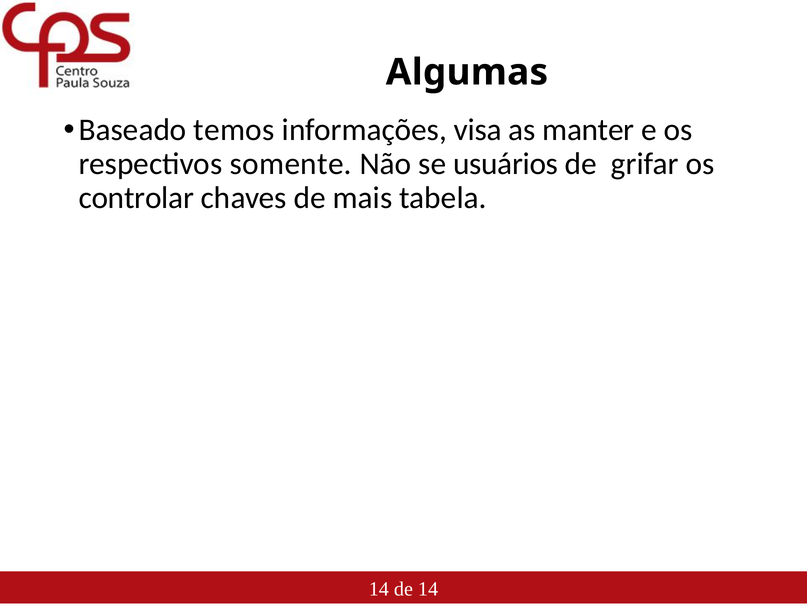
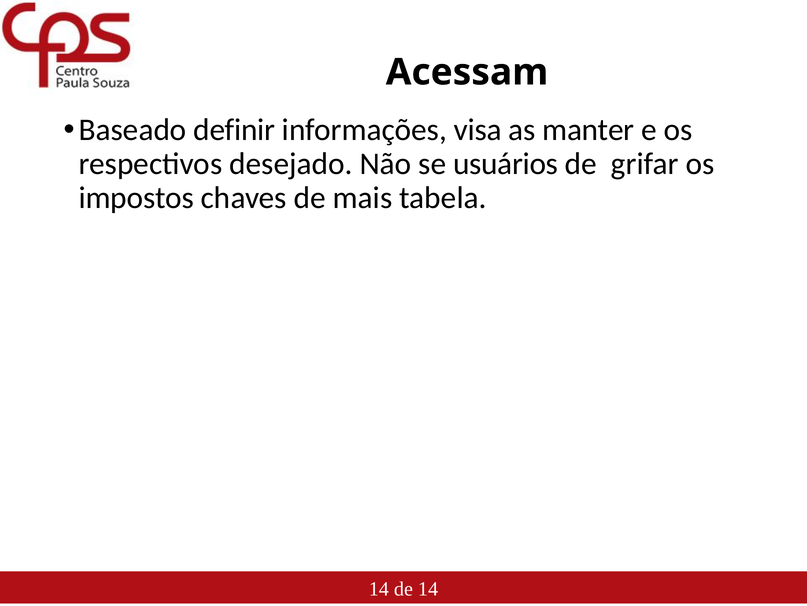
Algumas: Algumas -> Acessam
temos: temos -> definir
somente: somente -> desejado
controlar: controlar -> impostos
